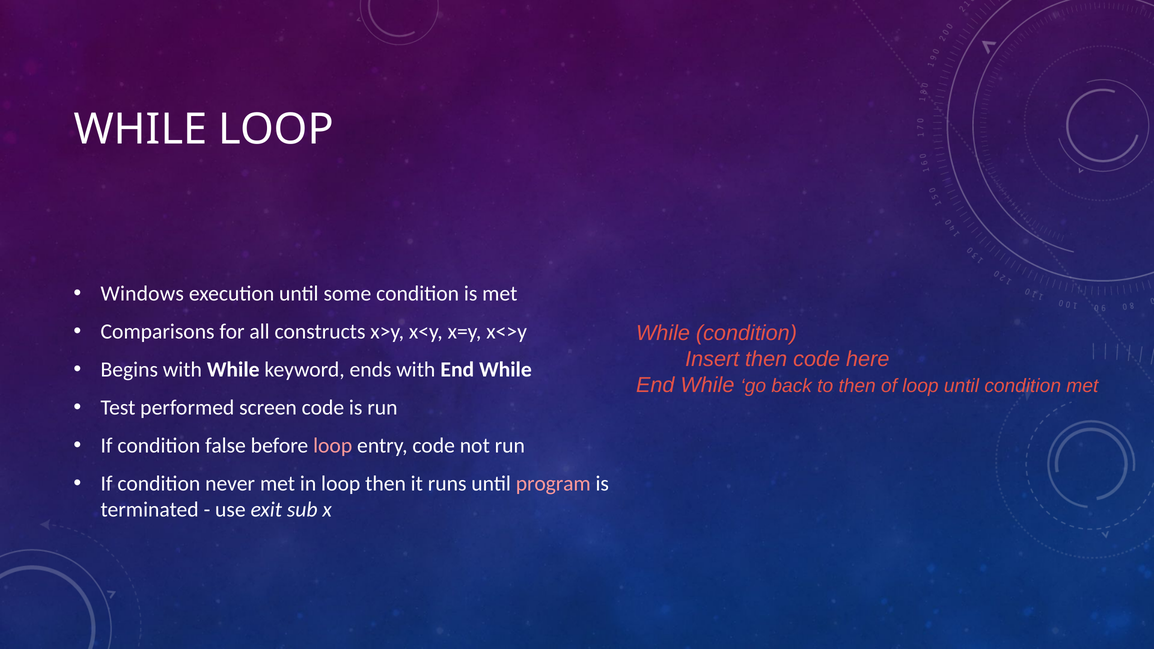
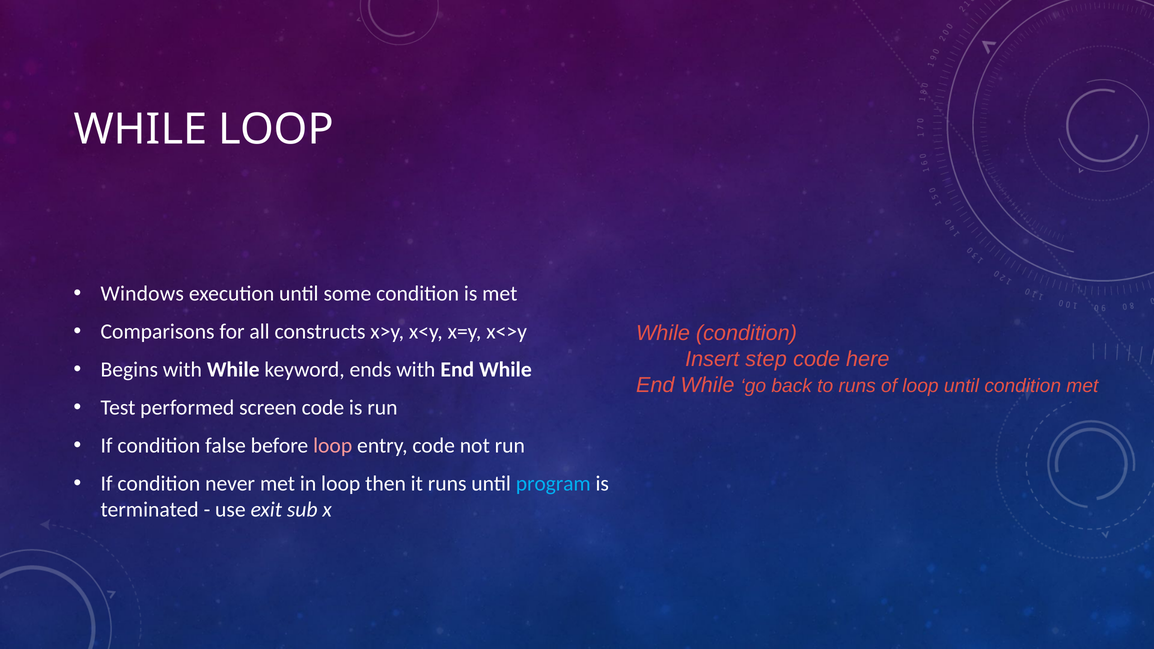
Insert then: then -> step
to then: then -> runs
program colour: pink -> light blue
